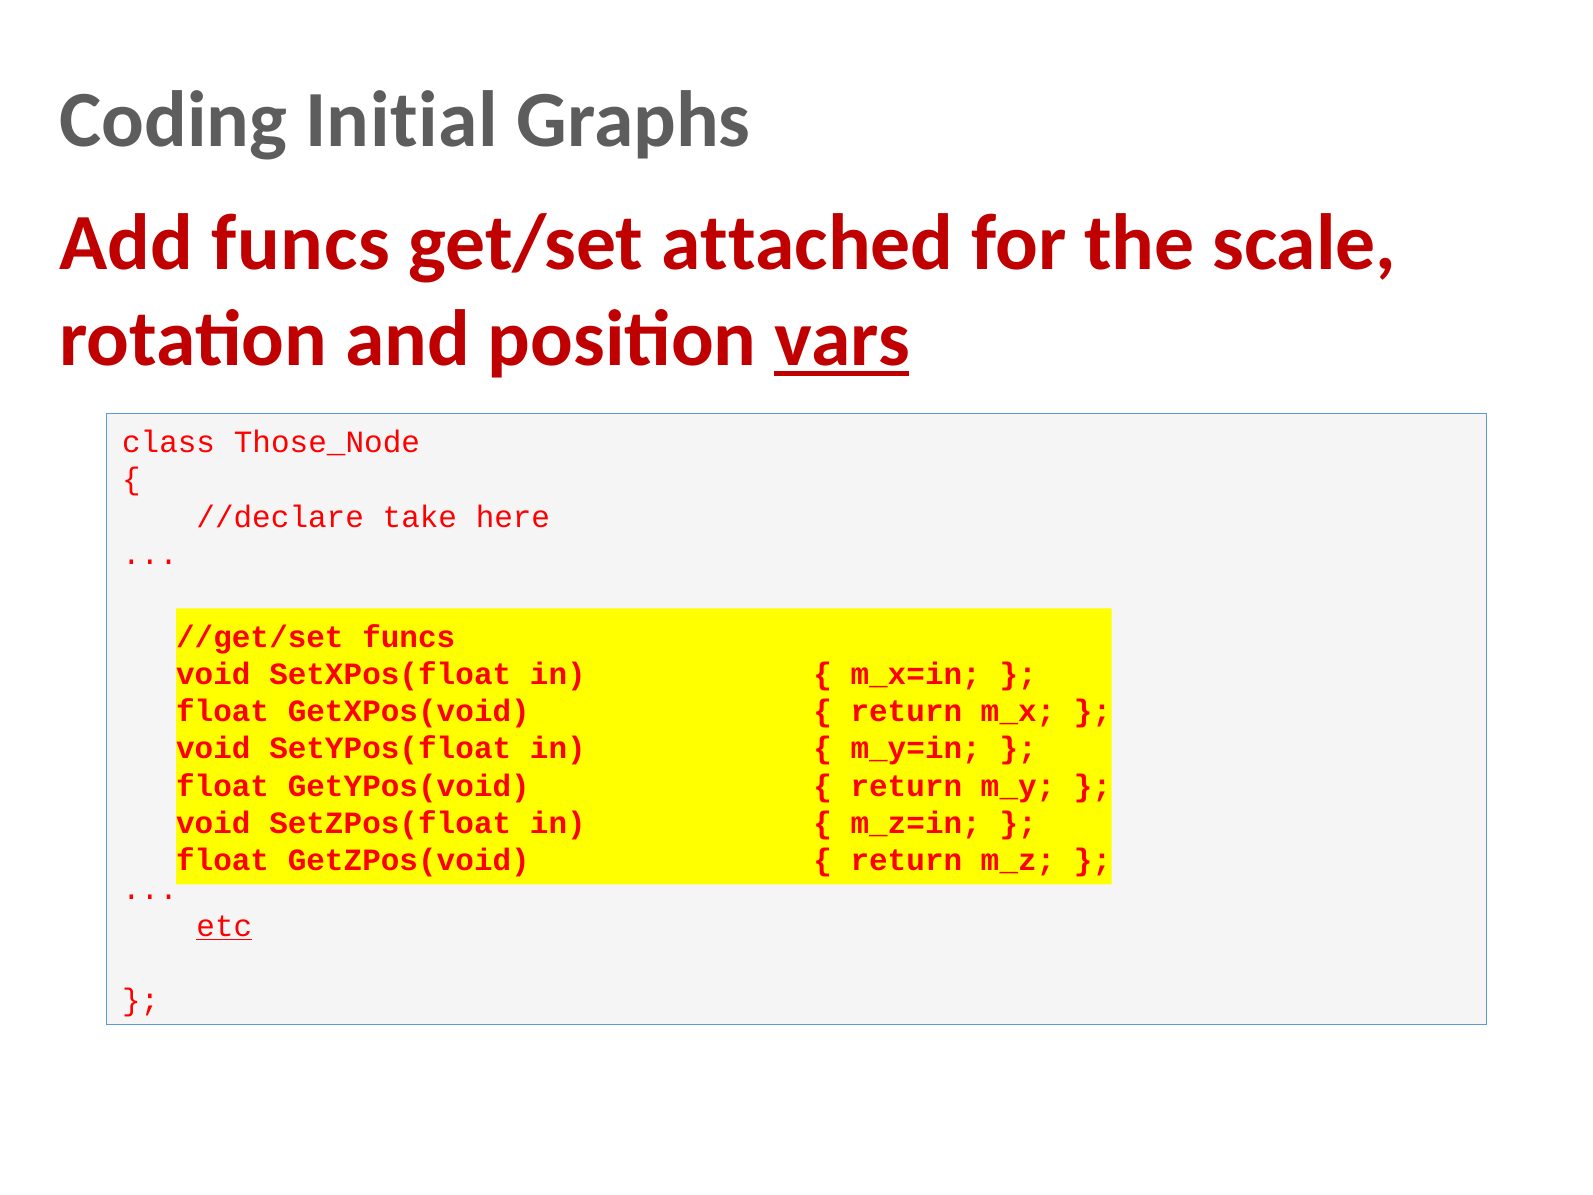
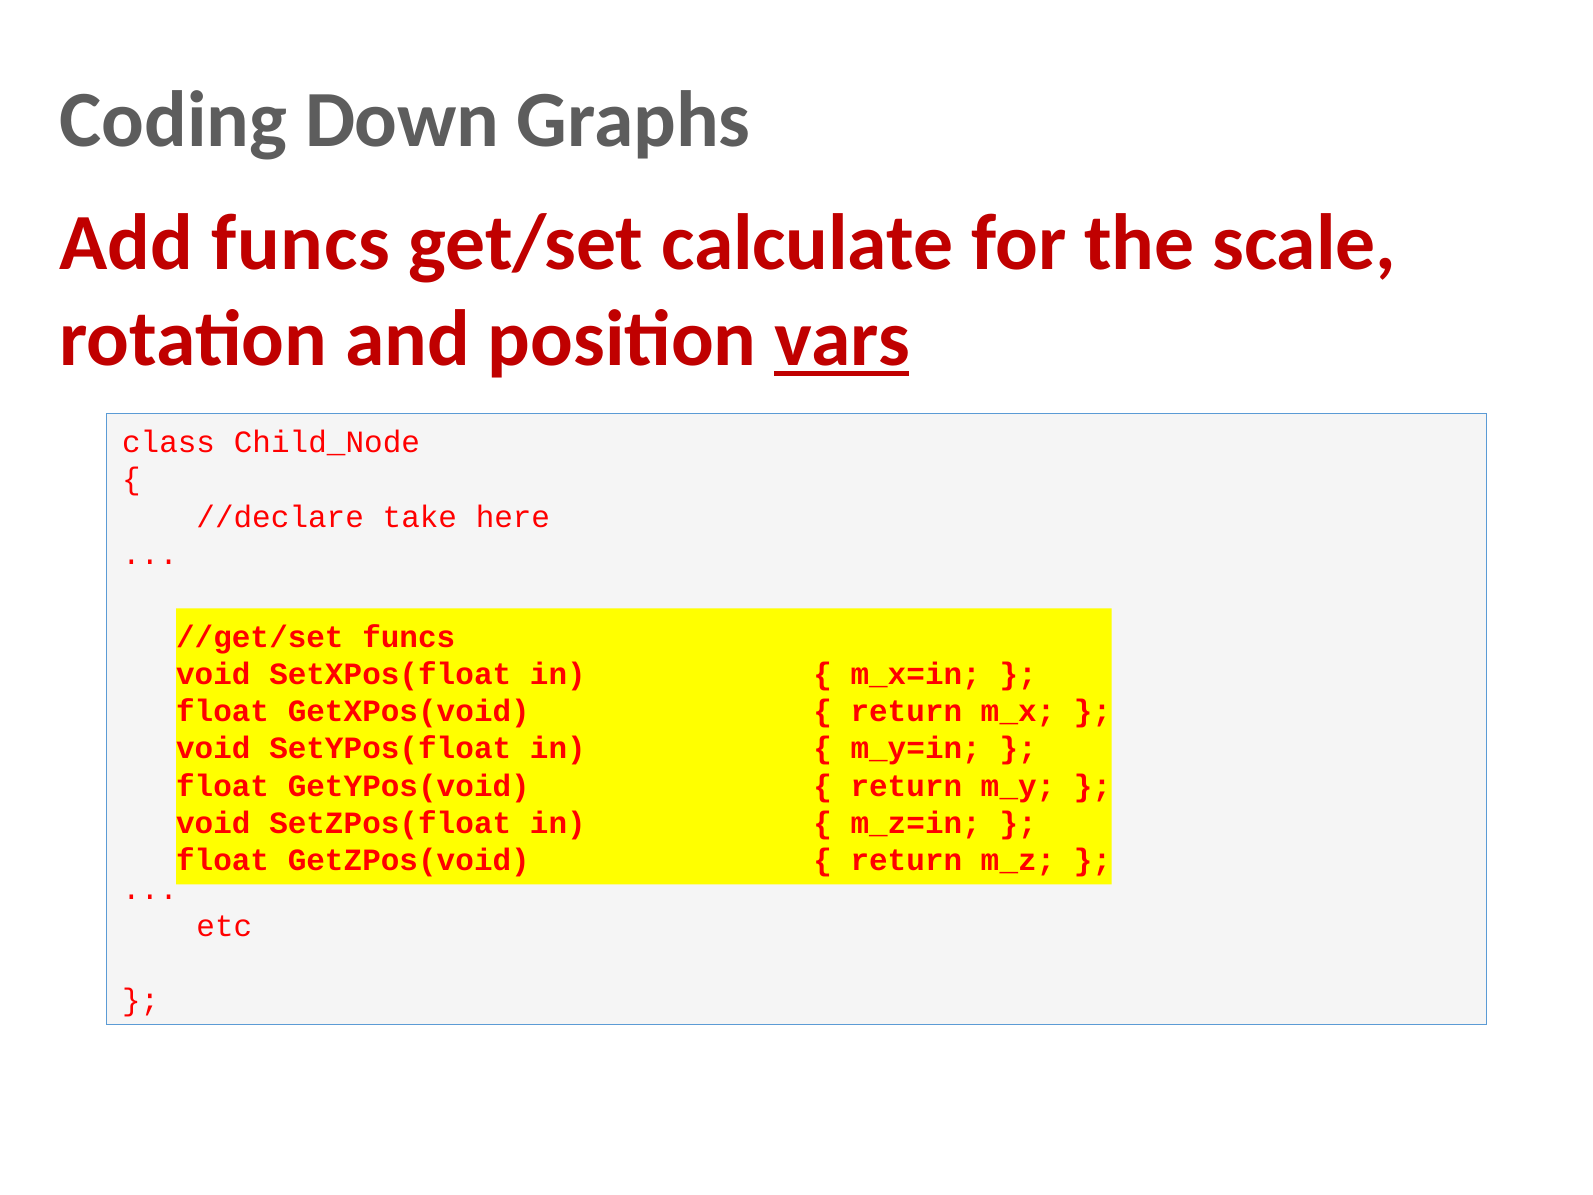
Initial: Initial -> Down
attached: attached -> calculate
Those_Node: Those_Node -> Child_Node
etc underline: present -> none
